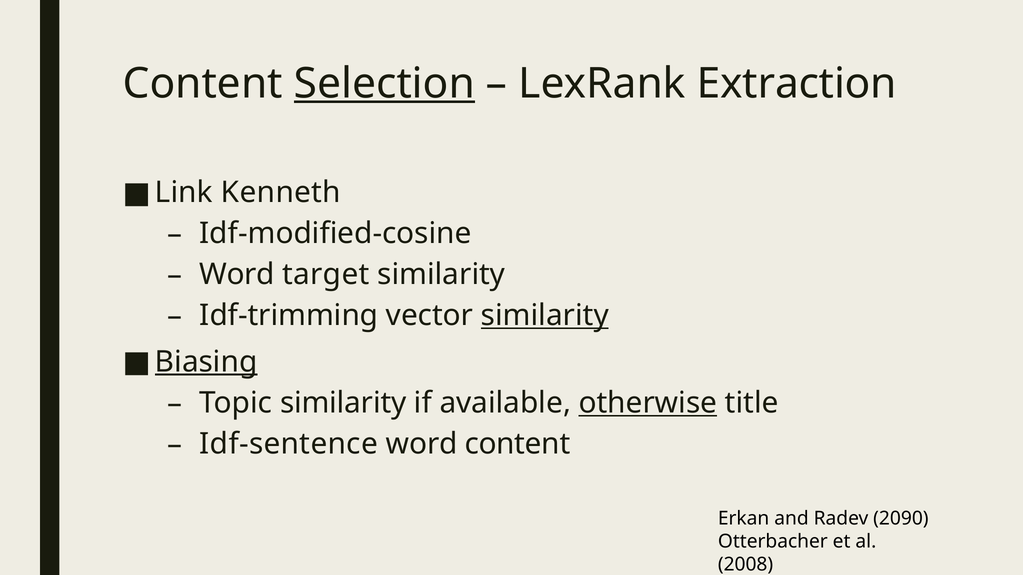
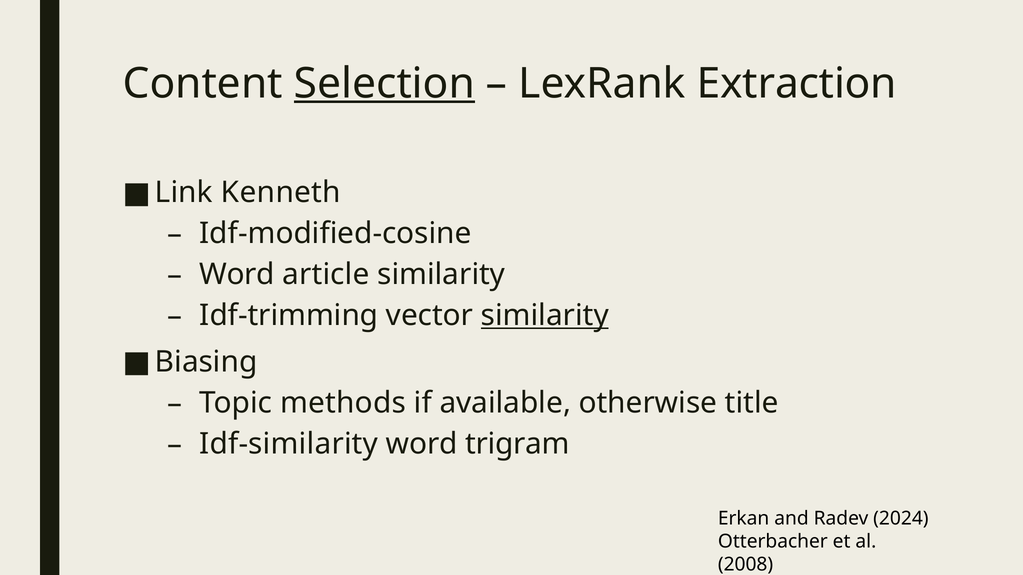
target: target -> article
Biasing underline: present -> none
Topic similarity: similarity -> methods
otherwise underline: present -> none
Idf-sentence: Idf-sentence -> Idf-similarity
word content: content -> trigram
2090: 2090 -> 2024
